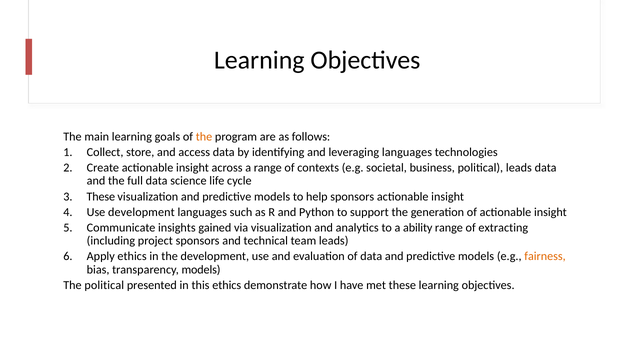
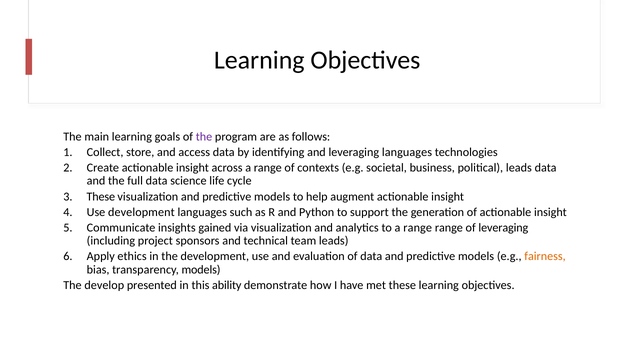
the at (204, 137) colour: orange -> purple
help sponsors: sponsors -> augment
to a ability: ability -> range
of extracting: extracting -> leveraging
The political: political -> develop
this ethics: ethics -> ability
